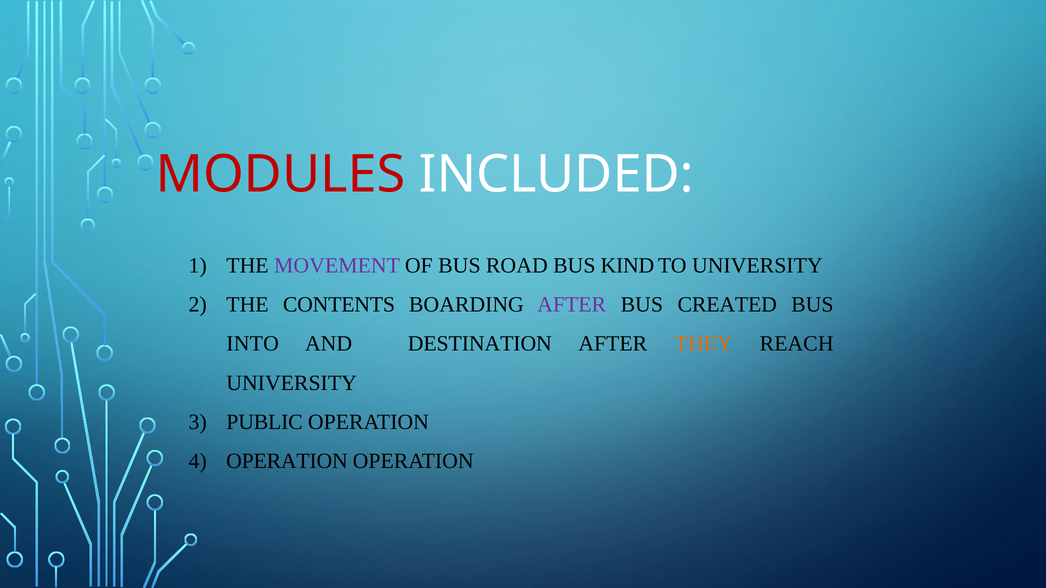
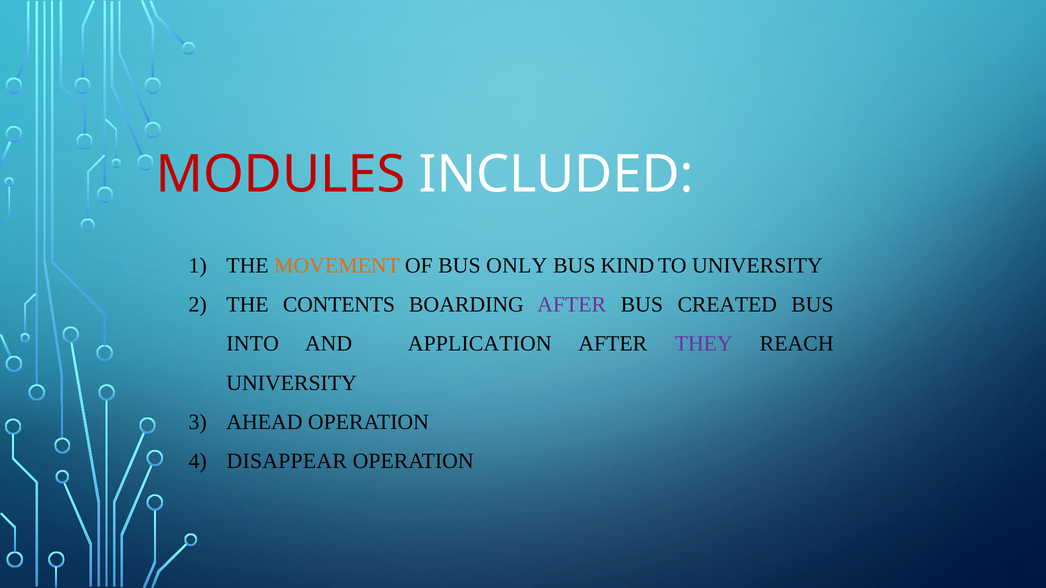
MOVEMENT colour: purple -> orange
ROAD: ROAD -> ONLY
DESTINATION: DESTINATION -> APPLICATION
THEY colour: orange -> purple
PUBLIC: PUBLIC -> AHEAD
OPERATION at (287, 462): OPERATION -> DISAPPEAR
